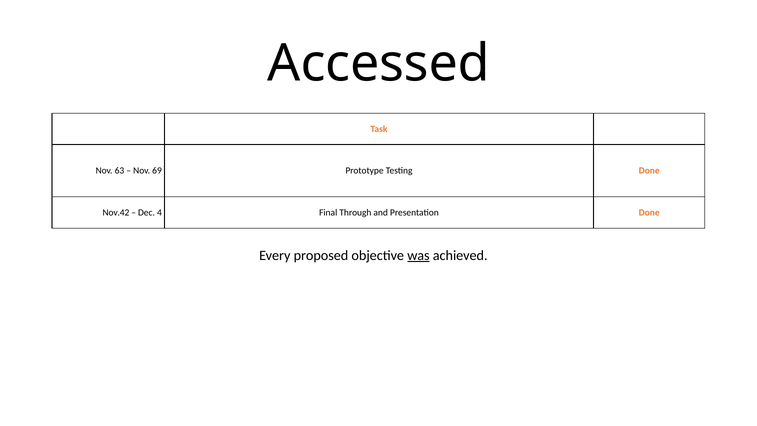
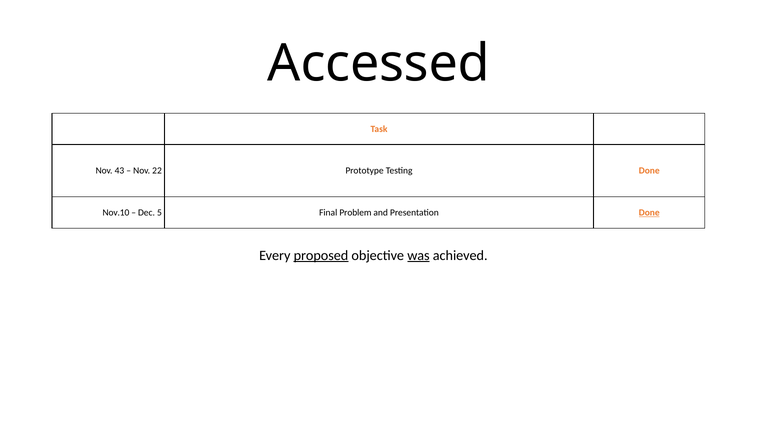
63: 63 -> 43
69: 69 -> 22
Nov.42: Nov.42 -> Nov.10
4: 4 -> 5
Through: Through -> Problem
Done at (649, 213) underline: none -> present
proposed underline: none -> present
